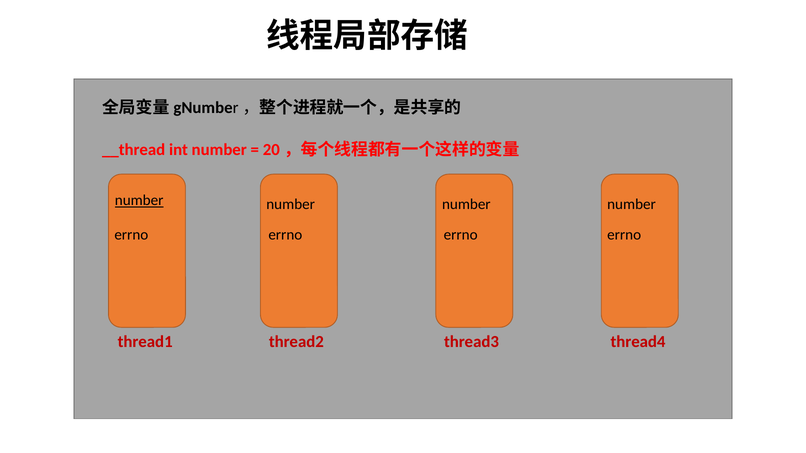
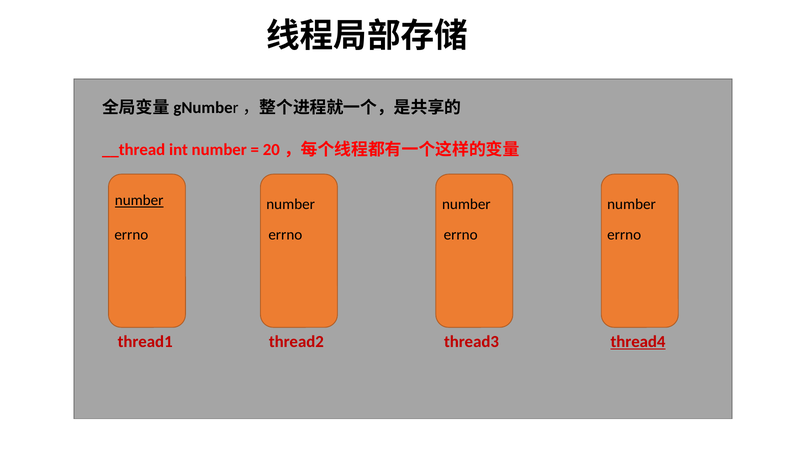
thread4 underline: none -> present
